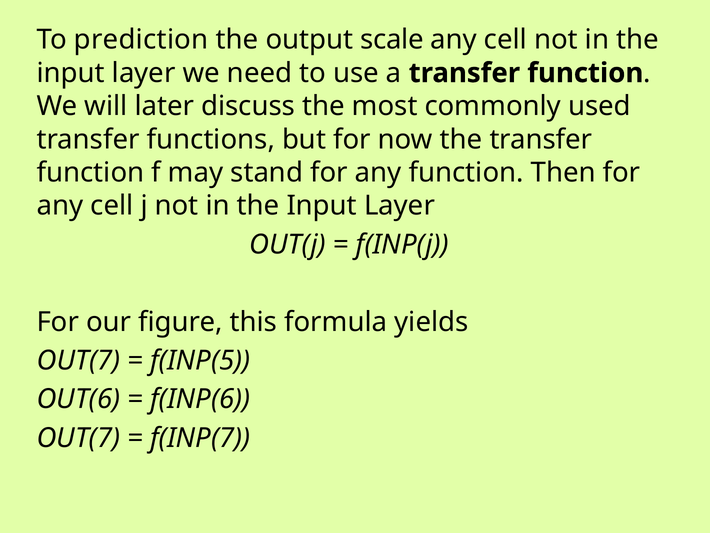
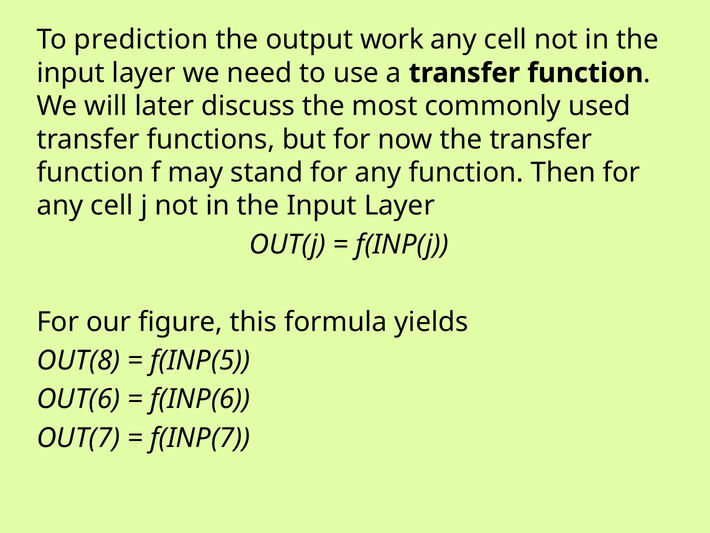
scale: scale -> work
OUT(7 at (78, 360): OUT(7 -> OUT(8
